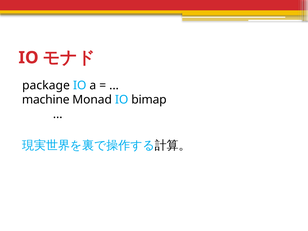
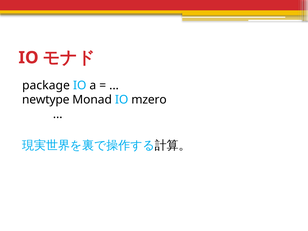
machine: machine -> newtype
bimap: bimap -> mzero
